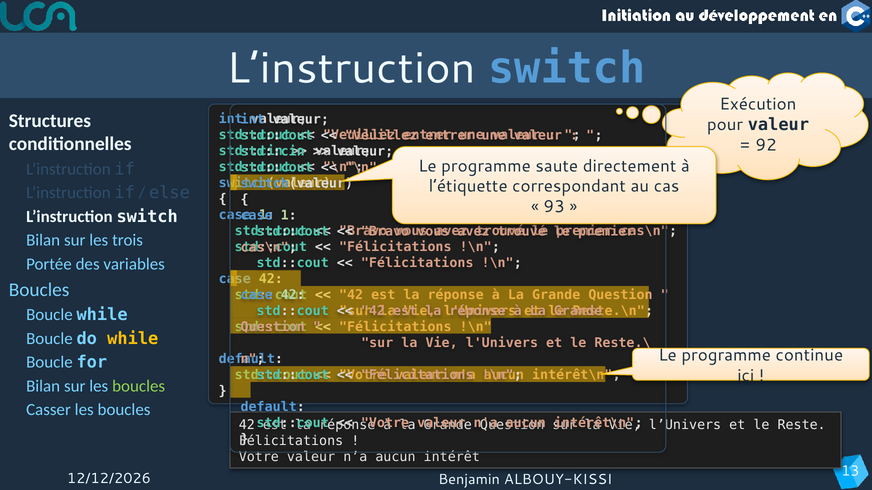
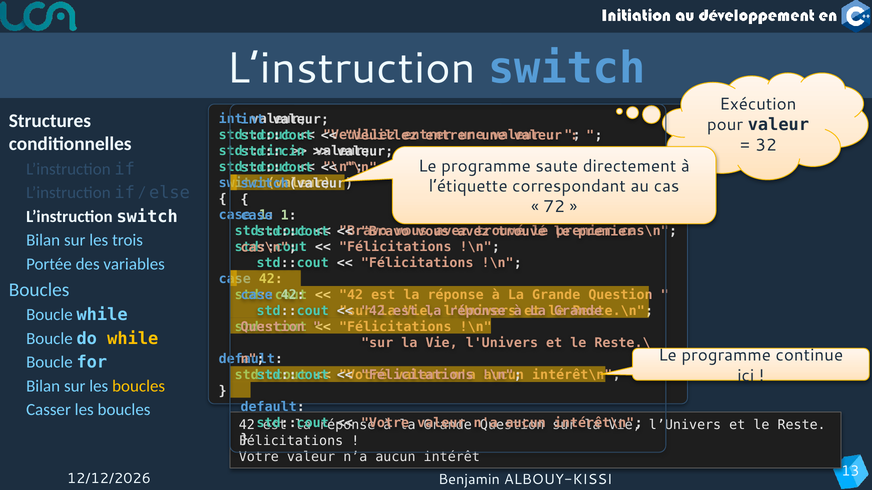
92: 92 -> 32
93: 93 -> 72
boucles at (139, 387) colour: light green -> yellow
